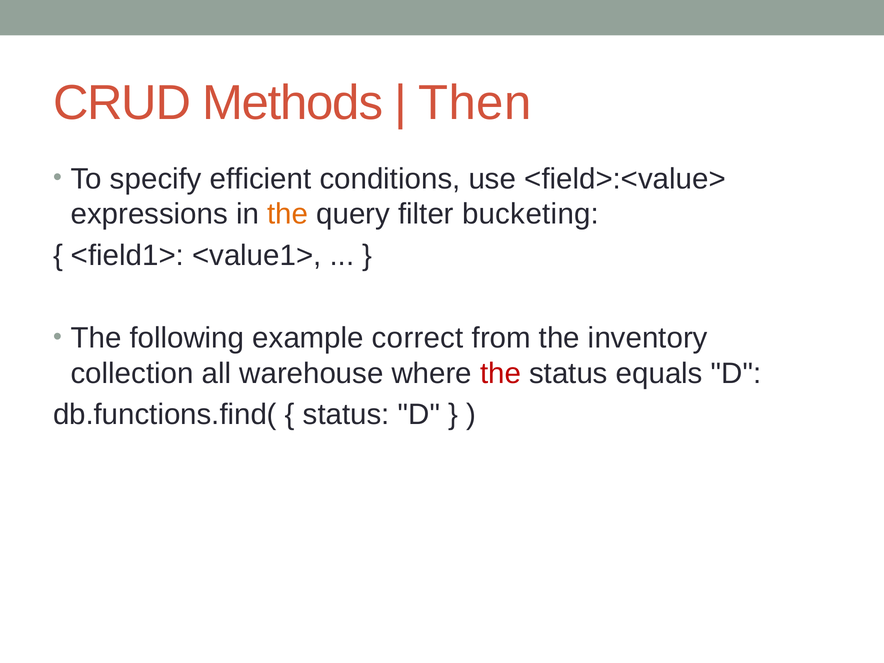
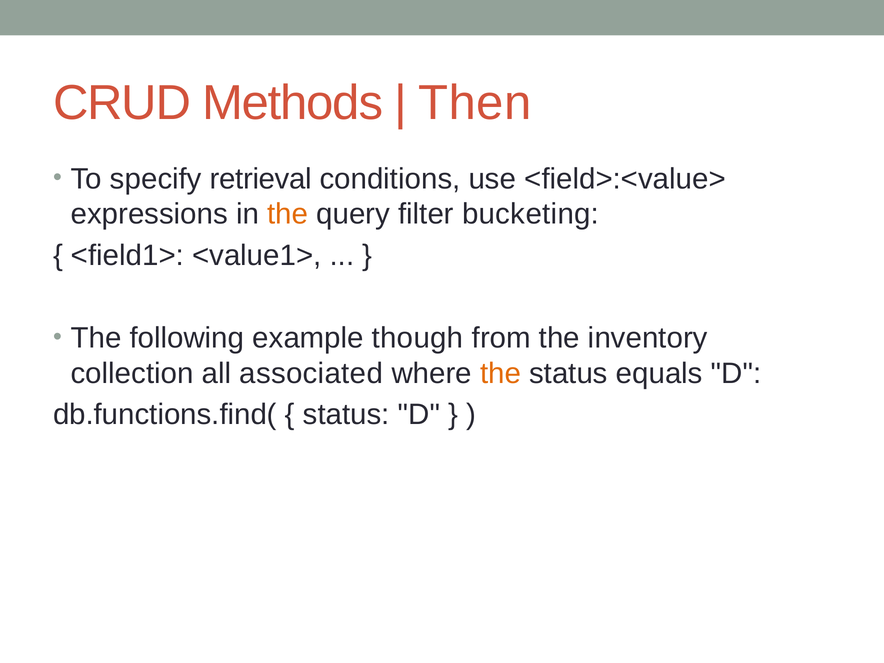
efficient: efficient -> retrieval
correct: correct -> though
warehouse: warehouse -> associated
the at (500, 373) colour: red -> orange
